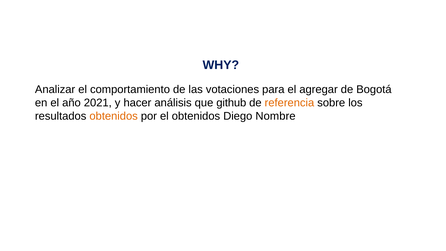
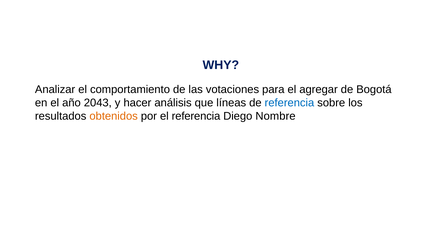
2021: 2021 -> 2043
github: github -> líneas
referencia at (289, 103) colour: orange -> blue
el obtenidos: obtenidos -> referencia
